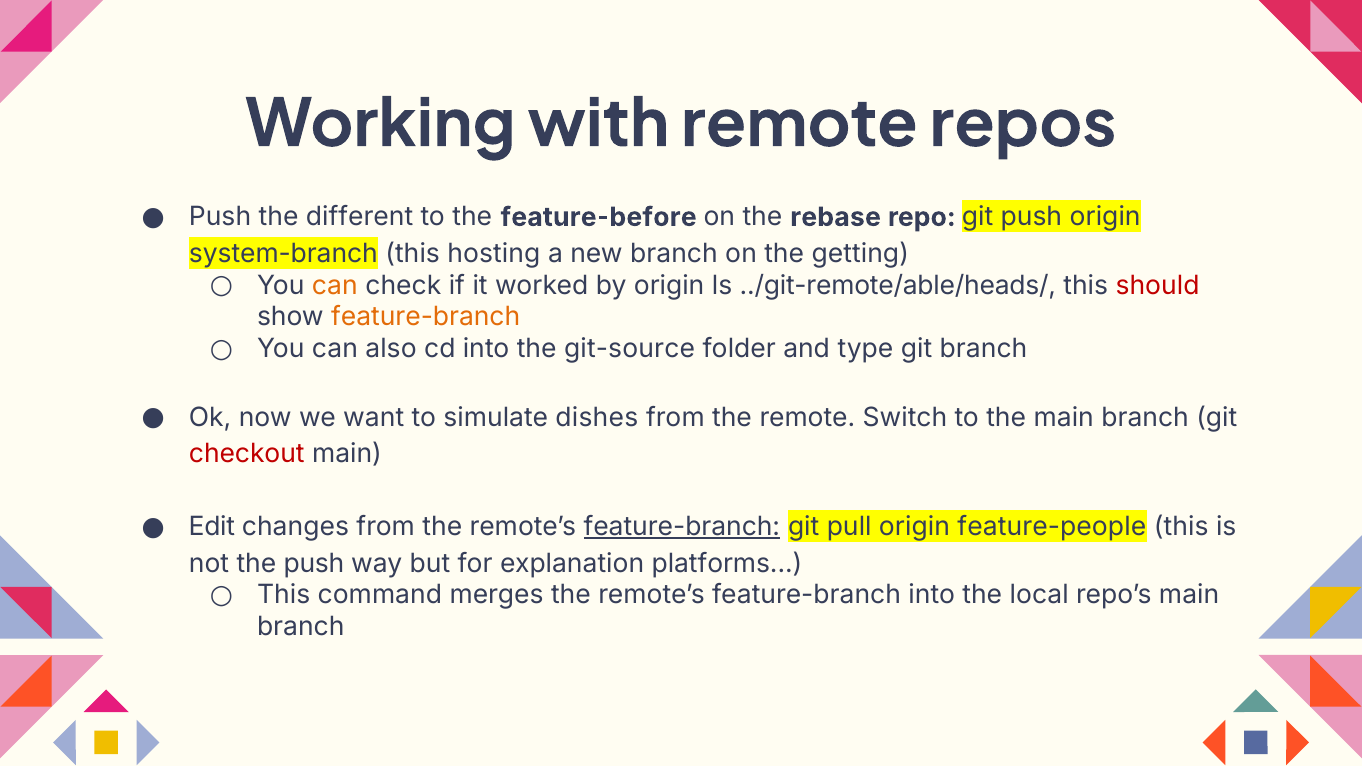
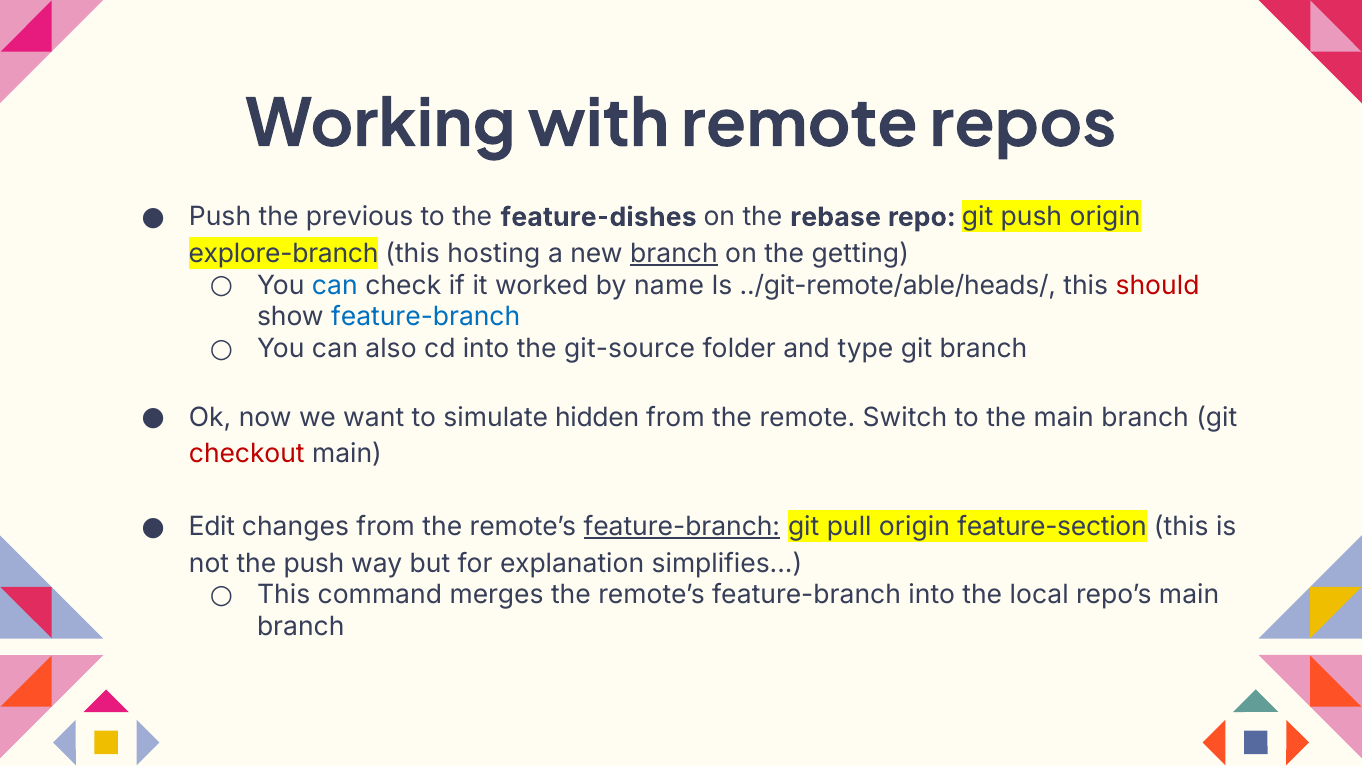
different: different -> previous
feature-before: feature-before -> feature-dishes
system-branch: system-branch -> explore-branch
branch at (674, 254) underline: none -> present
can at (335, 285) colour: orange -> blue
by origin: origin -> name
feature-branch at (426, 317) colour: orange -> blue
dishes: dishes -> hidden
feature-people: feature-people -> feature-section
platforms: platforms -> simplifies
